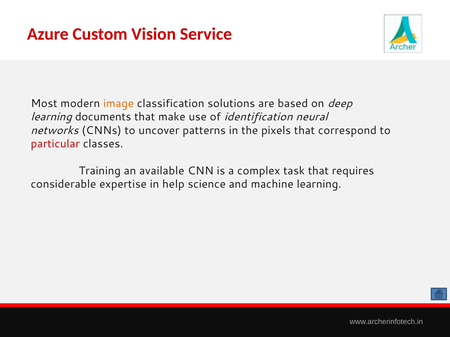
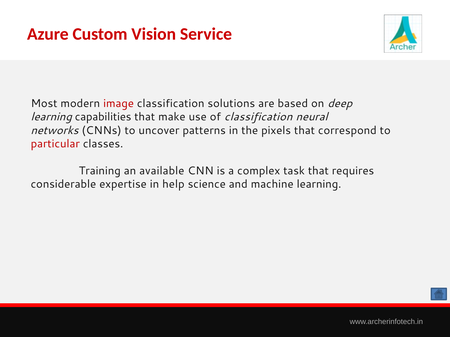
image colour: orange -> red
documents: documents -> capabilities
of identification: identification -> classification
